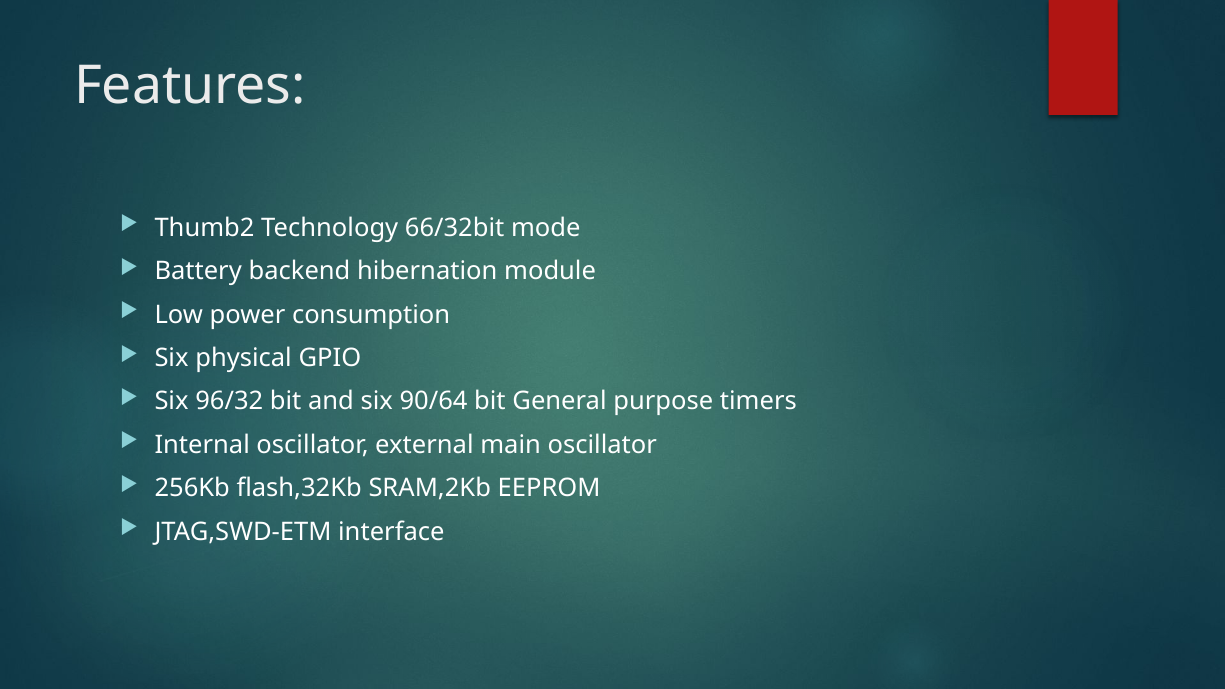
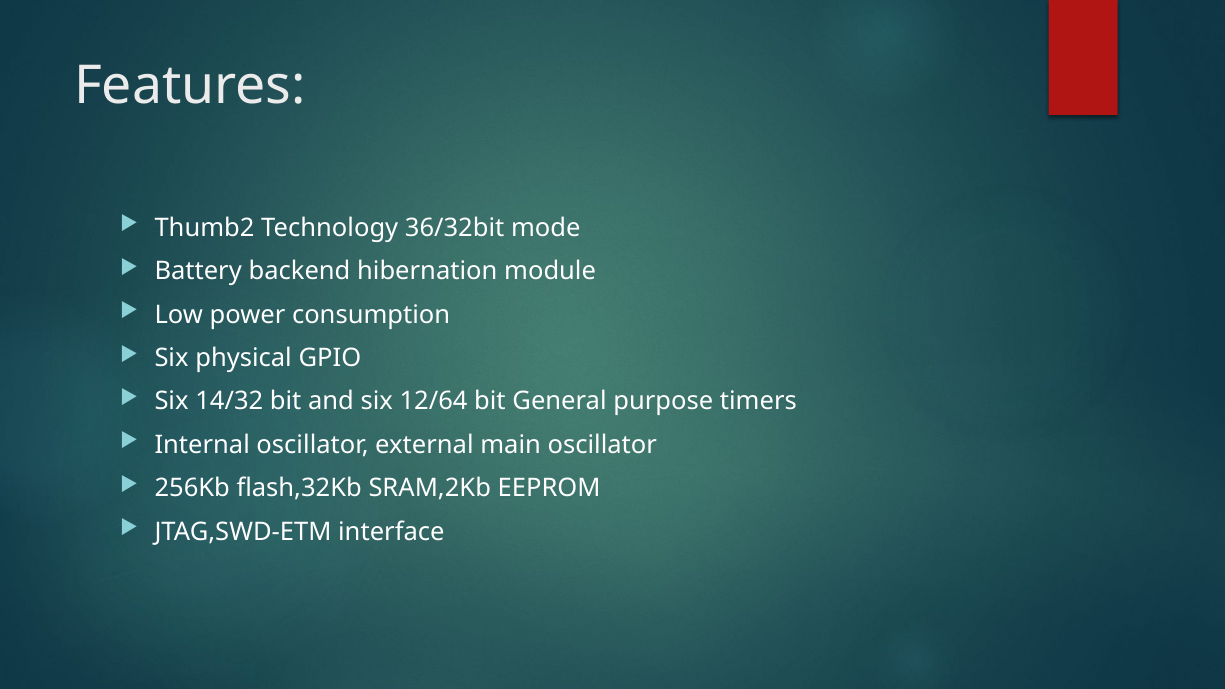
66/32bit: 66/32bit -> 36/32bit
96/32: 96/32 -> 14/32
90/64: 90/64 -> 12/64
